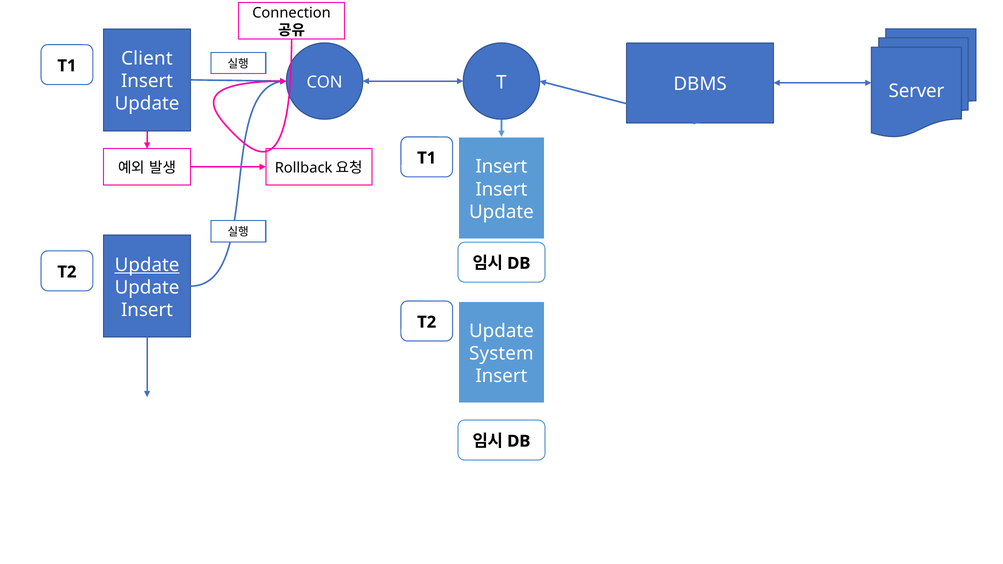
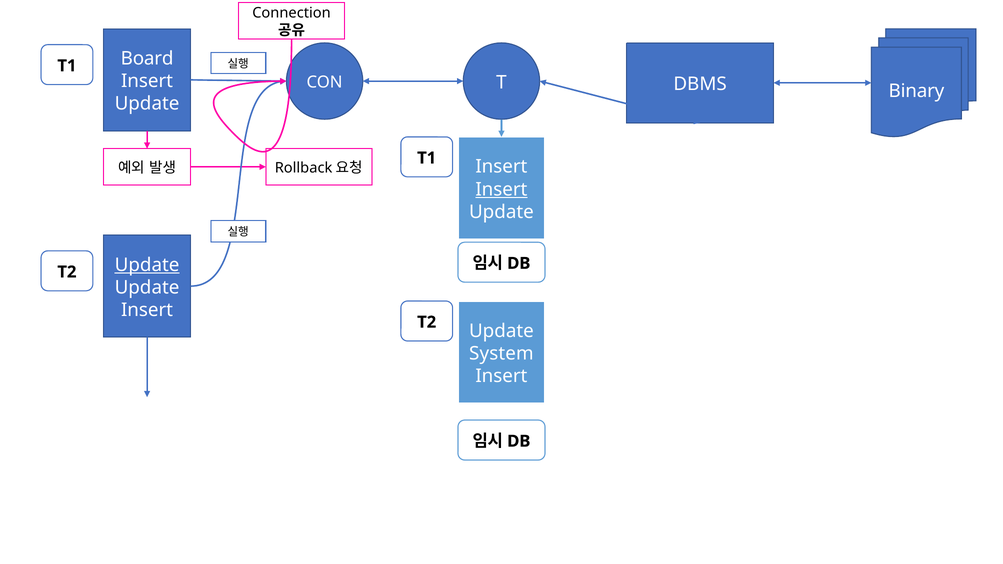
Client: Client -> Board
Server: Server -> Binary
Insert at (501, 189) underline: none -> present
